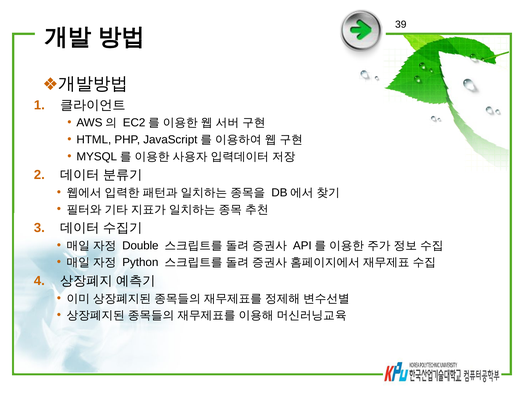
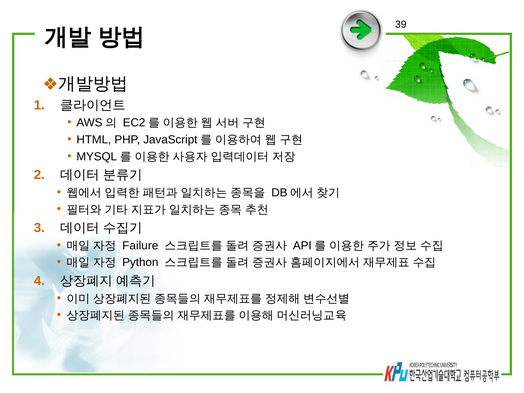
Double: Double -> Failure
